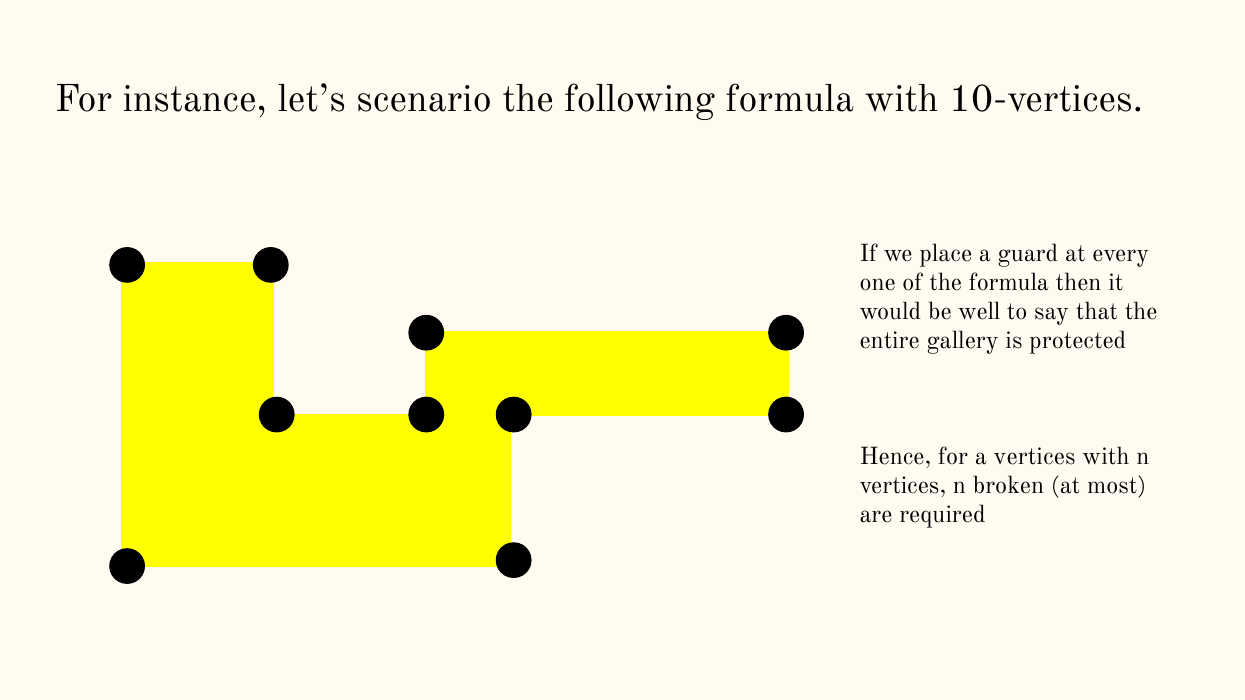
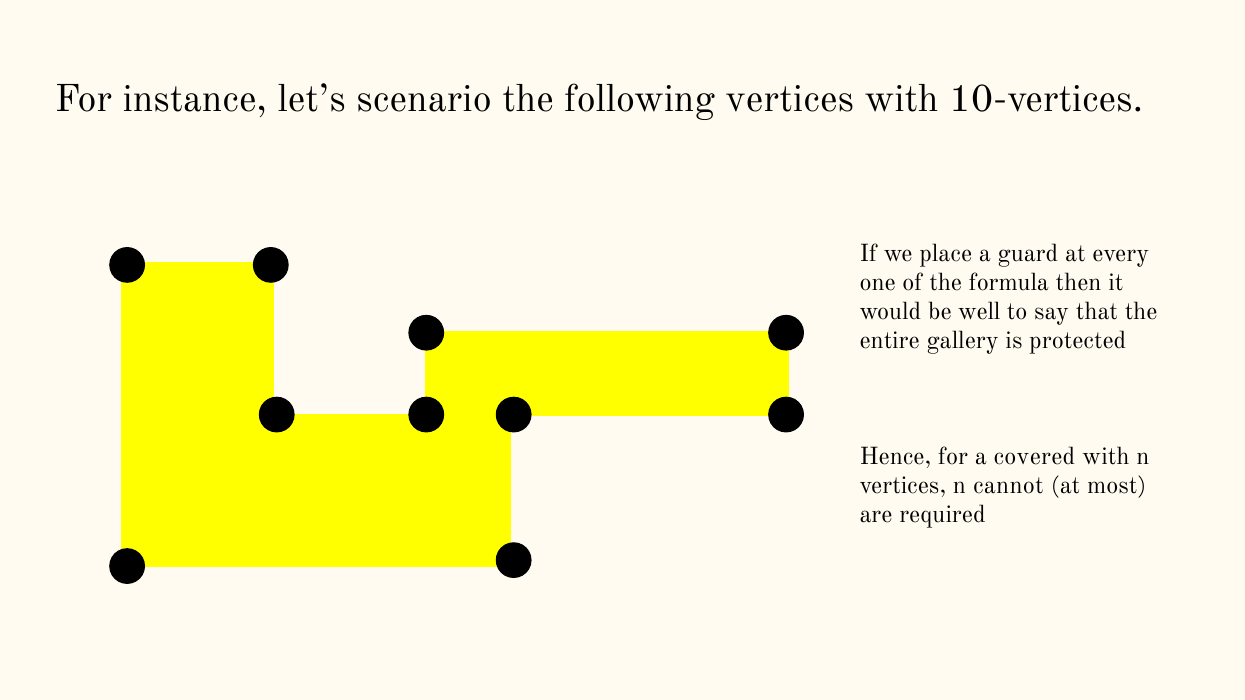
following formula: formula -> vertices
a vertices: vertices -> covered
broken: broken -> cannot
